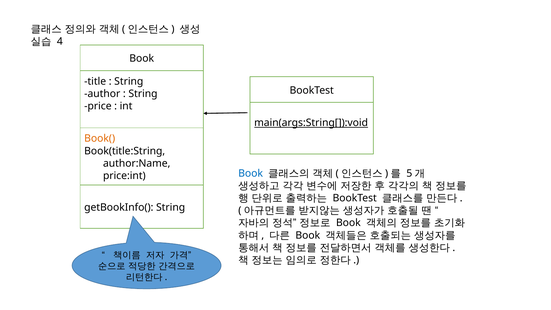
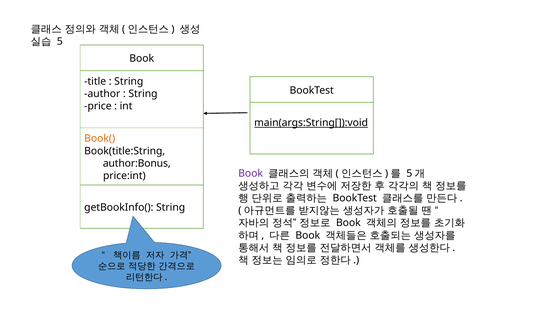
4: 4 -> 5
author:Name: author:Name -> author:Bonus
Book at (251, 173) colour: blue -> purple
